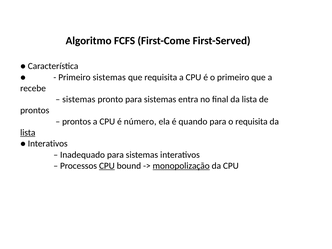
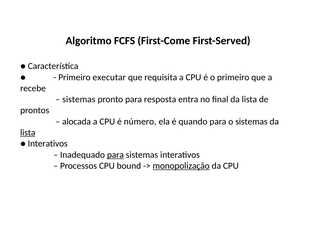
Primeiro sistemas: sistemas -> executar
pronto para sistemas: sistemas -> resposta
prontos at (77, 122): prontos -> alocada
o requisita: requisita -> sistemas
para at (115, 155) underline: none -> present
CPU at (107, 166) underline: present -> none
